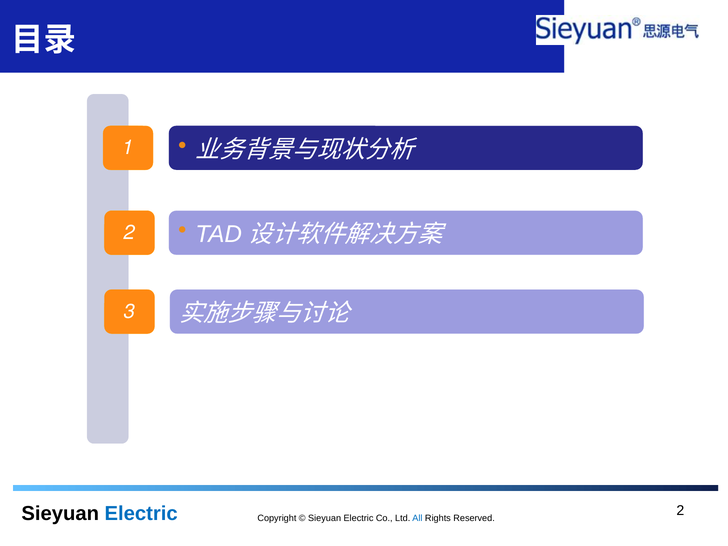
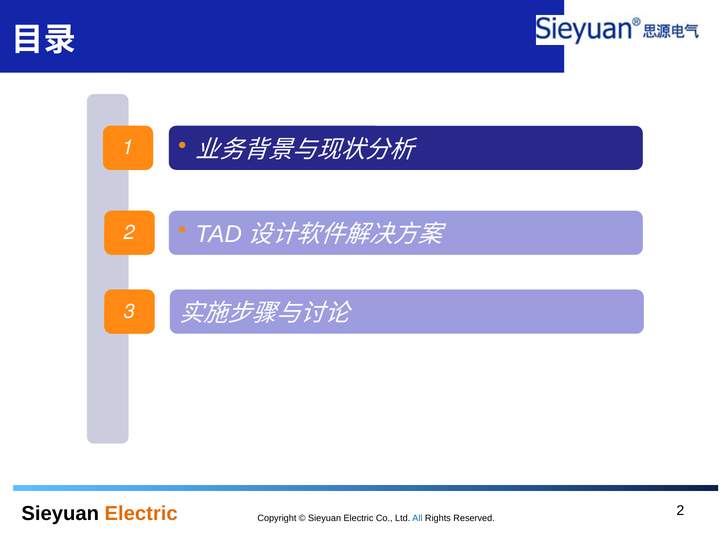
Electric at (141, 514) colour: blue -> orange
